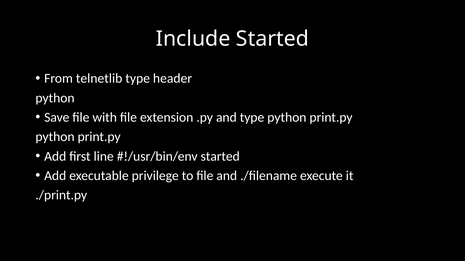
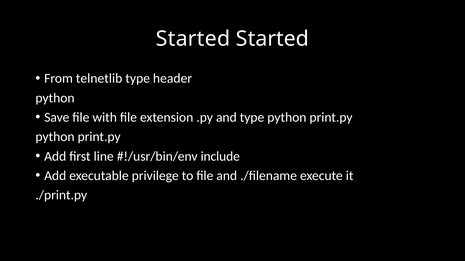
Include at (193, 39): Include -> Started
started at (220, 157): started -> include
